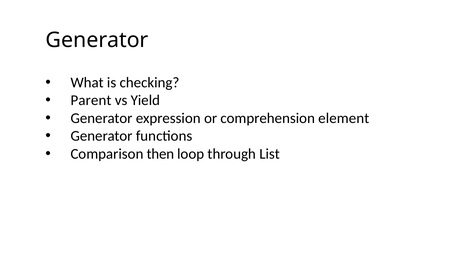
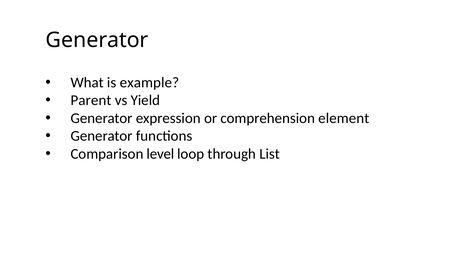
checking: checking -> example
then: then -> level
